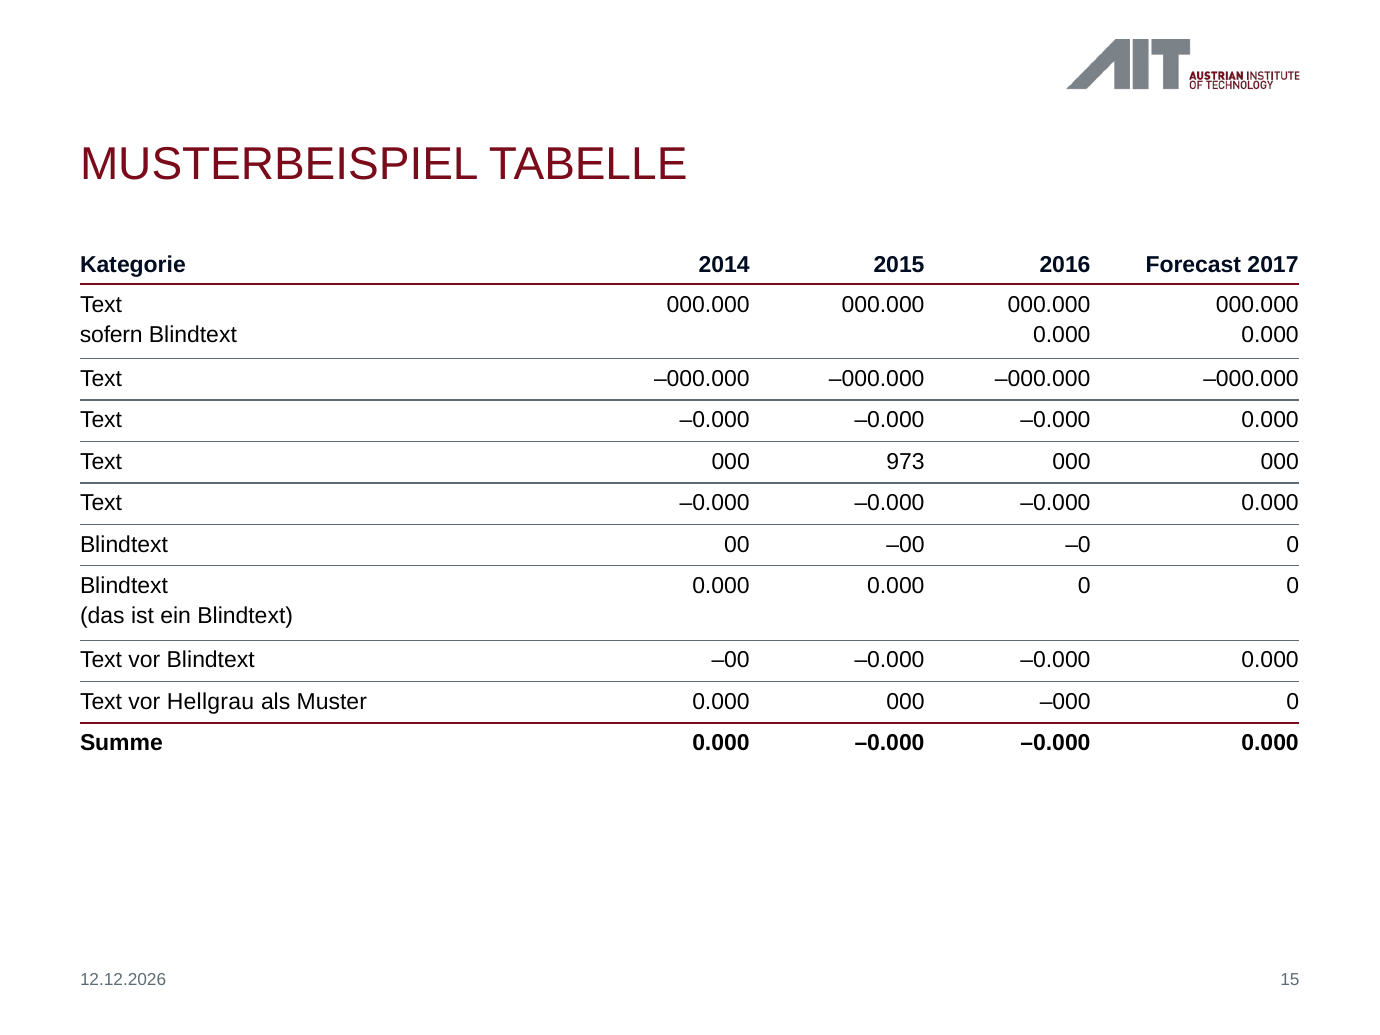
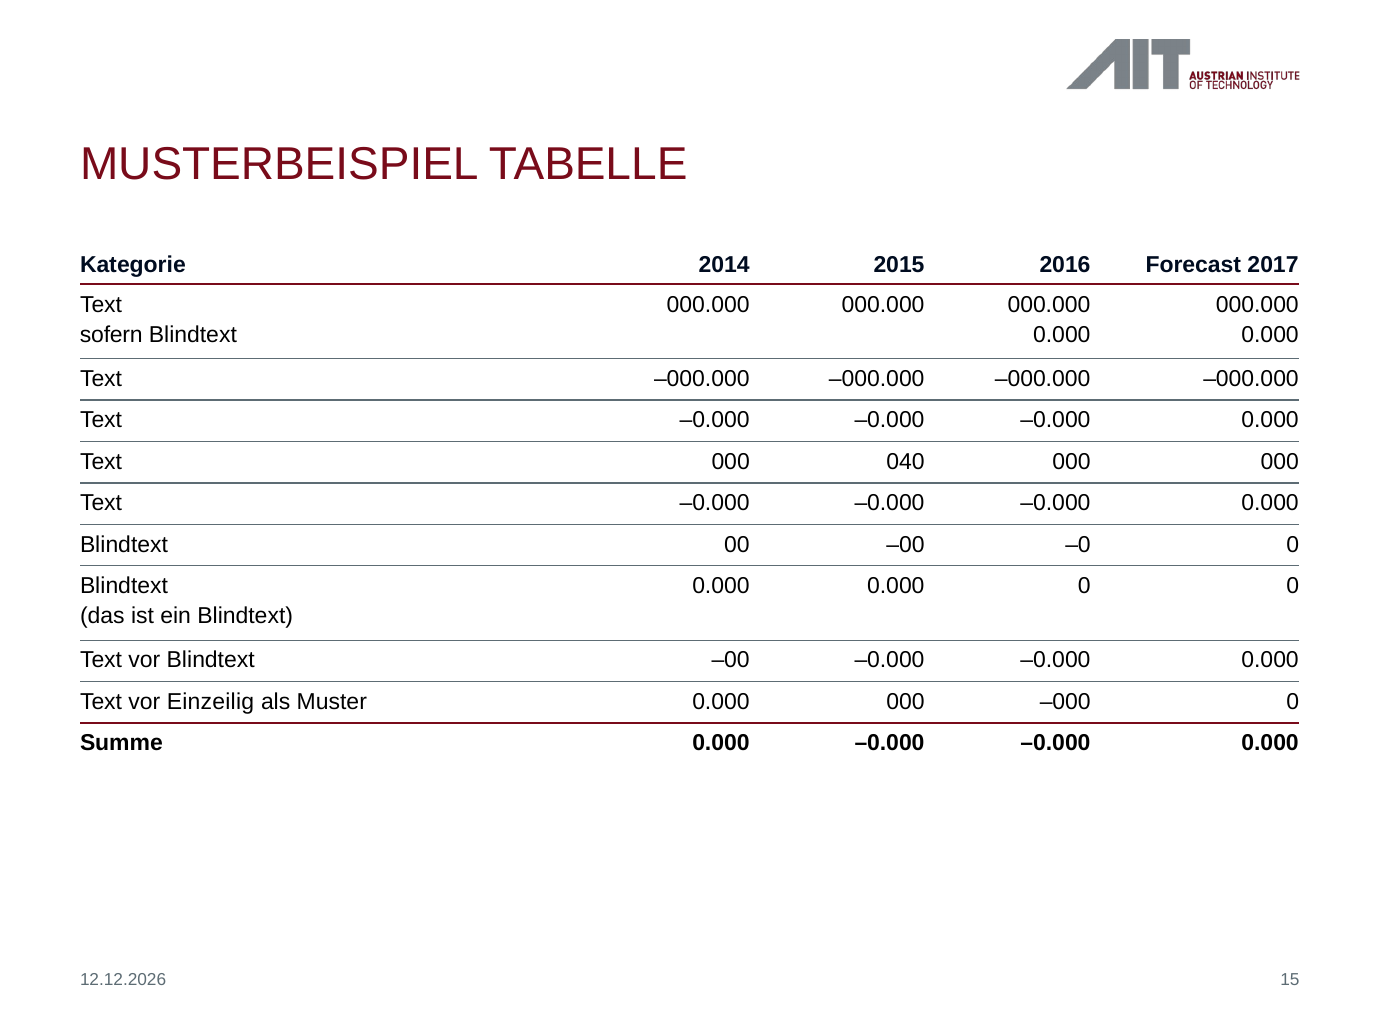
973: 973 -> 040
Hellgrau: Hellgrau -> Einzeilig
